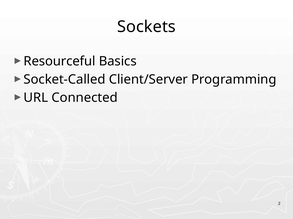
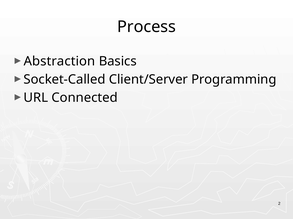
Sockets: Sockets -> Process
Resourceful: Resourceful -> Abstraction
